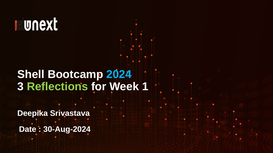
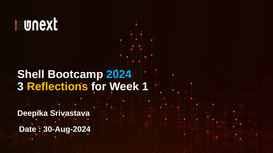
Reflections colour: light green -> yellow
